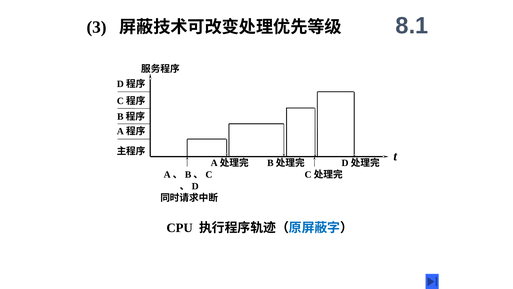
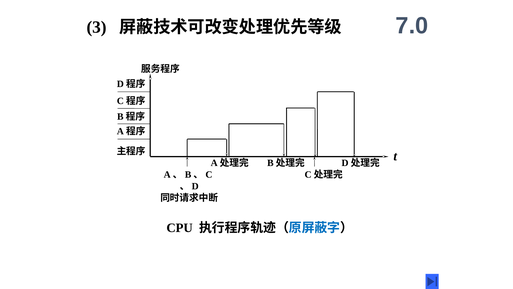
8.1: 8.1 -> 7.0
